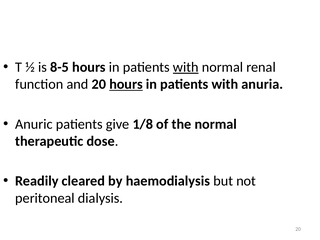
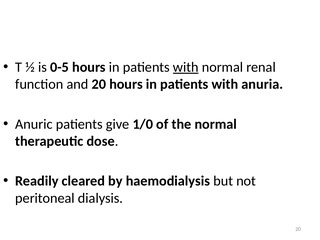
8-5: 8-5 -> 0-5
hours at (126, 84) underline: present -> none
1/8: 1/8 -> 1/0
